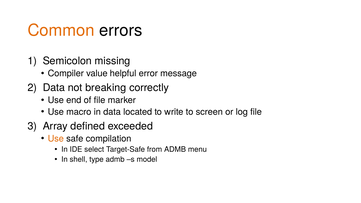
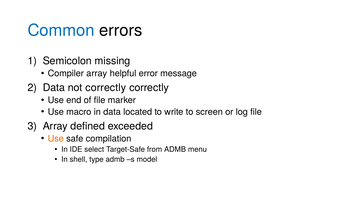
Common colour: orange -> blue
Compiler value: value -> array
not breaking: breaking -> correctly
